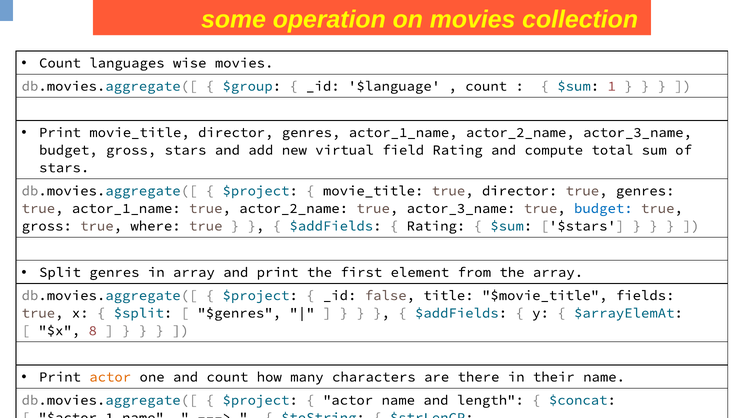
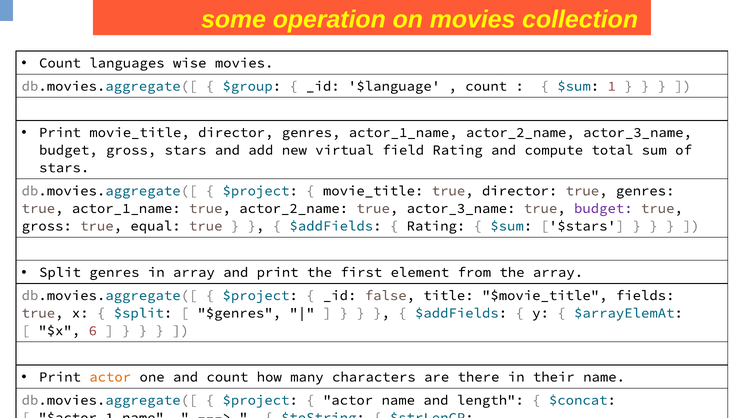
budget at (603, 209) colour: blue -> purple
where: where -> equal
8: 8 -> 6
